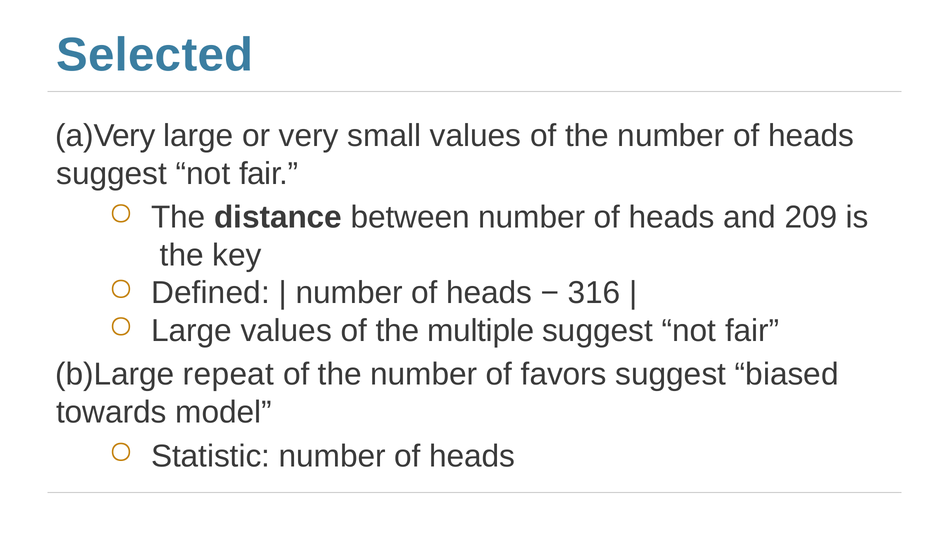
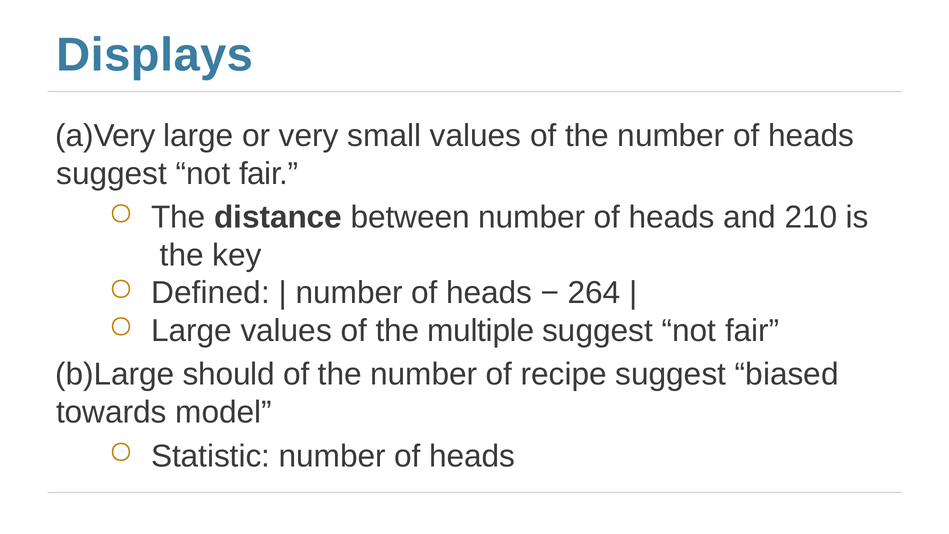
Selected: Selected -> Displays
209: 209 -> 210
316: 316 -> 264
repeat: repeat -> should
favors: favors -> recipe
